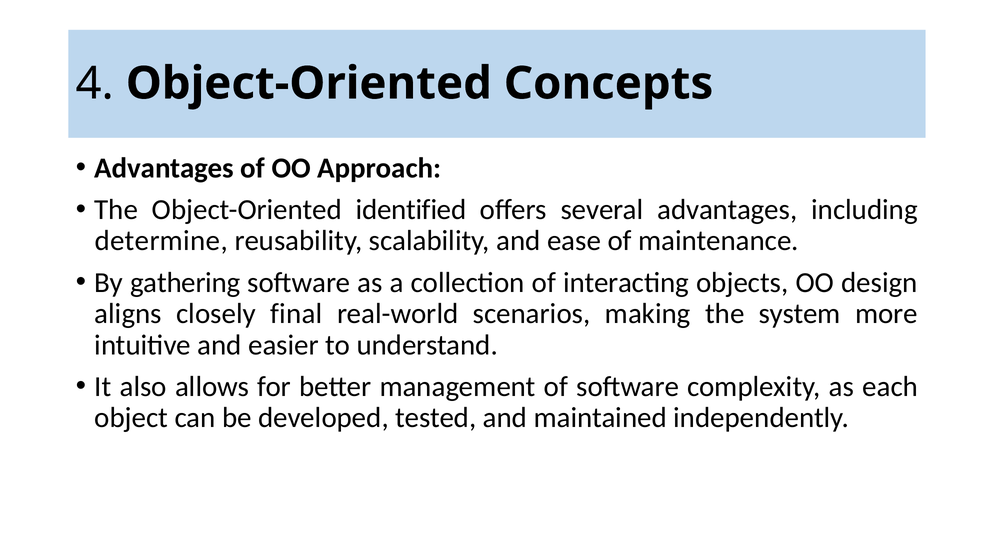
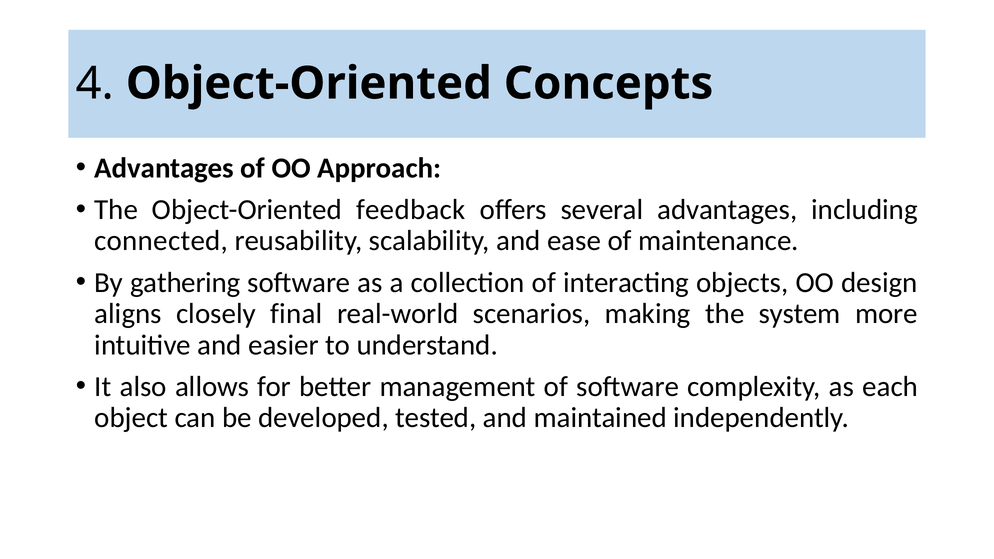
identified: identified -> feedback
determine: determine -> connected
